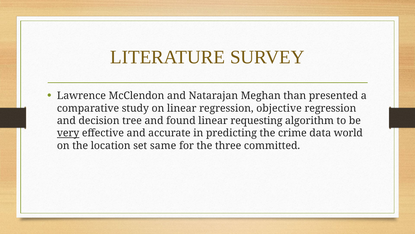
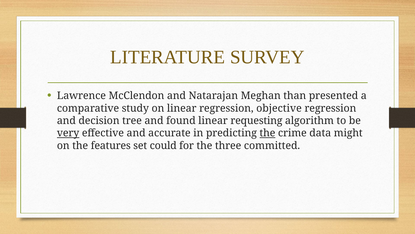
the at (267, 133) underline: none -> present
world: world -> might
location: location -> features
same: same -> could
